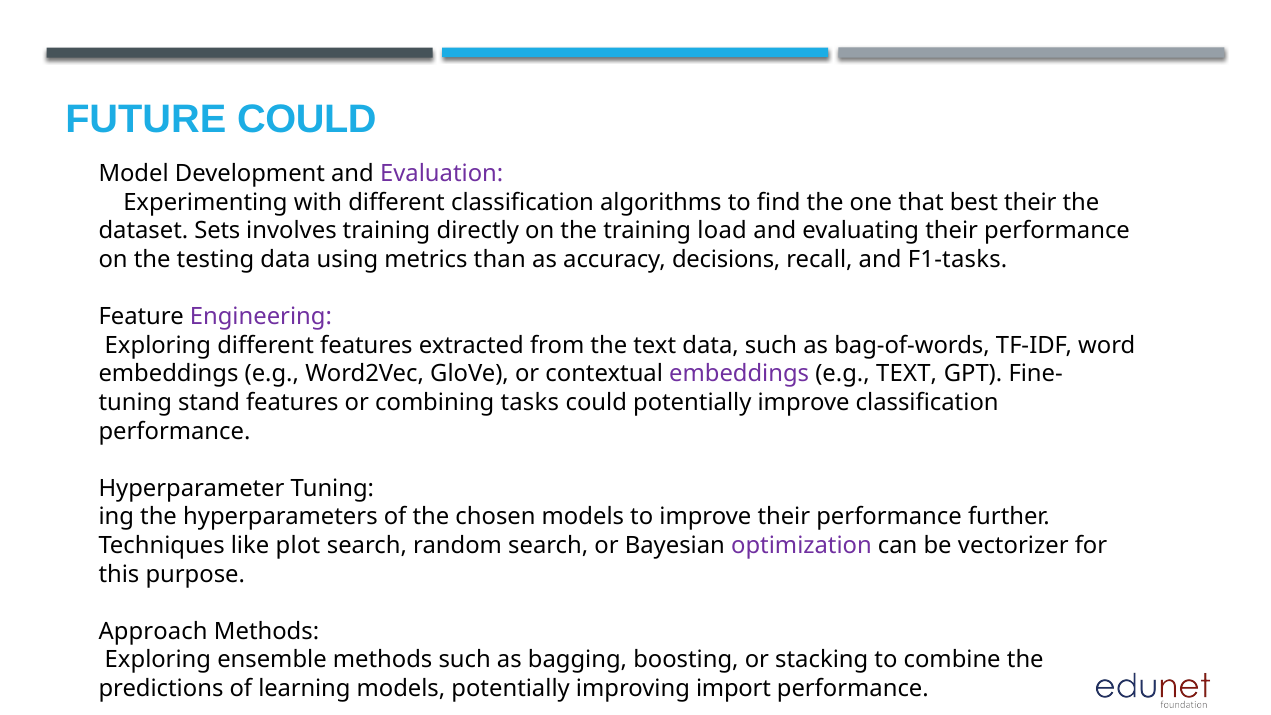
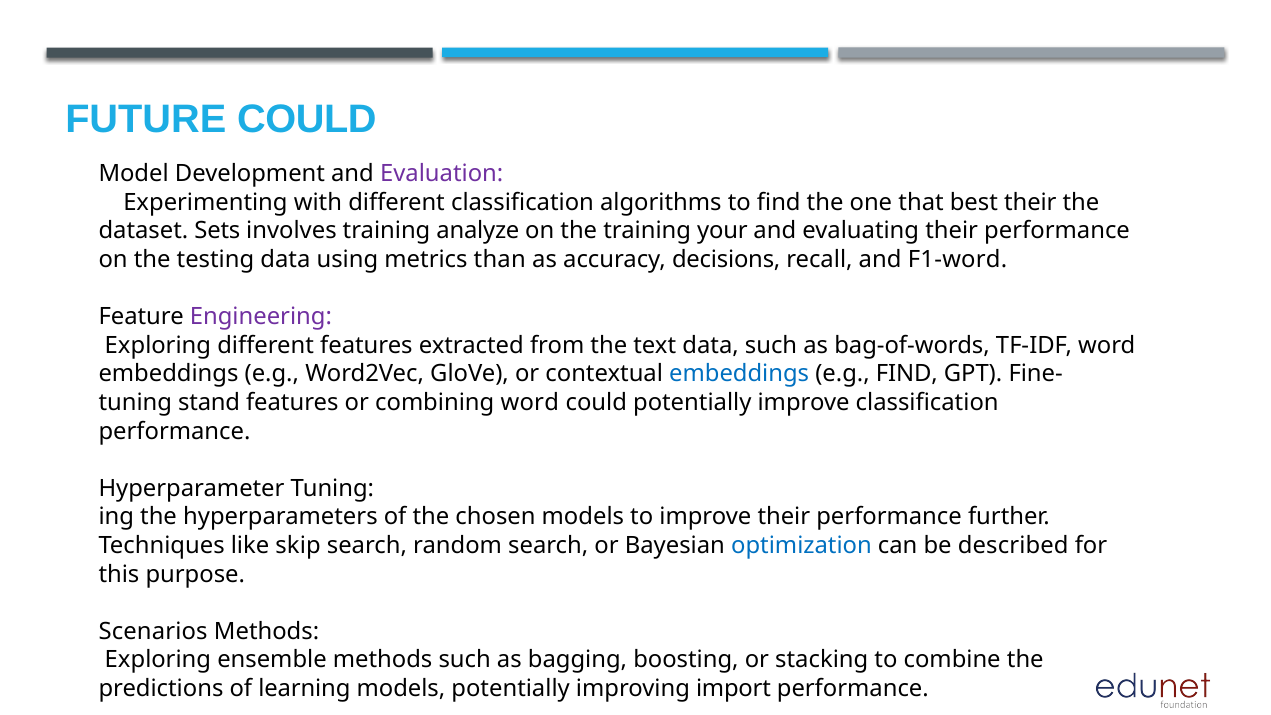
directly: directly -> analyze
load: load -> your
F1-tasks: F1-tasks -> F1-word
embeddings at (739, 374) colour: purple -> blue
e.g TEXT: TEXT -> FIND
combining tasks: tasks -> word
plot: plot -> skip
optimization colour: purple -> blue
vectorizer: vectorizer -> described
Approach: Approach -> Scenarios
